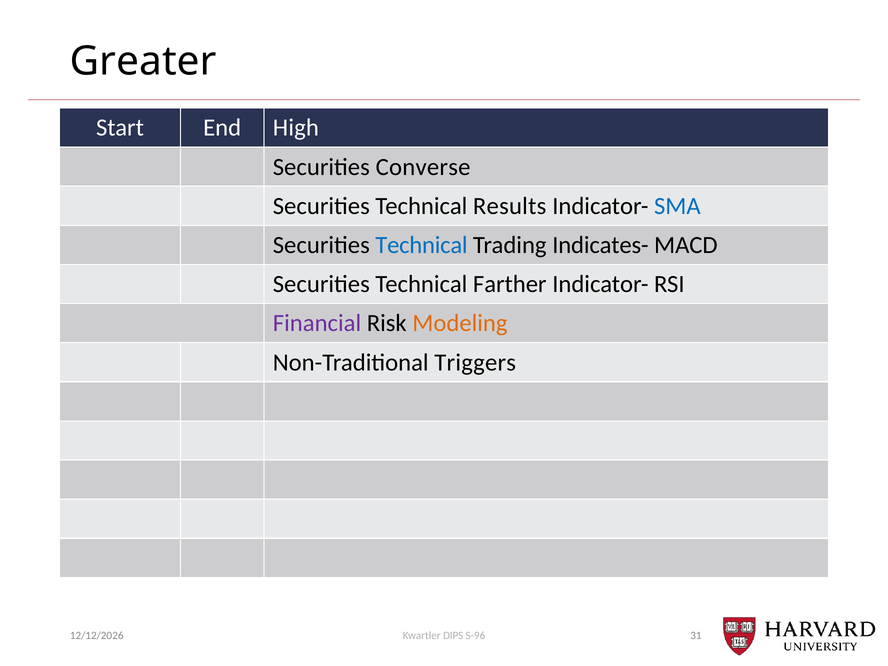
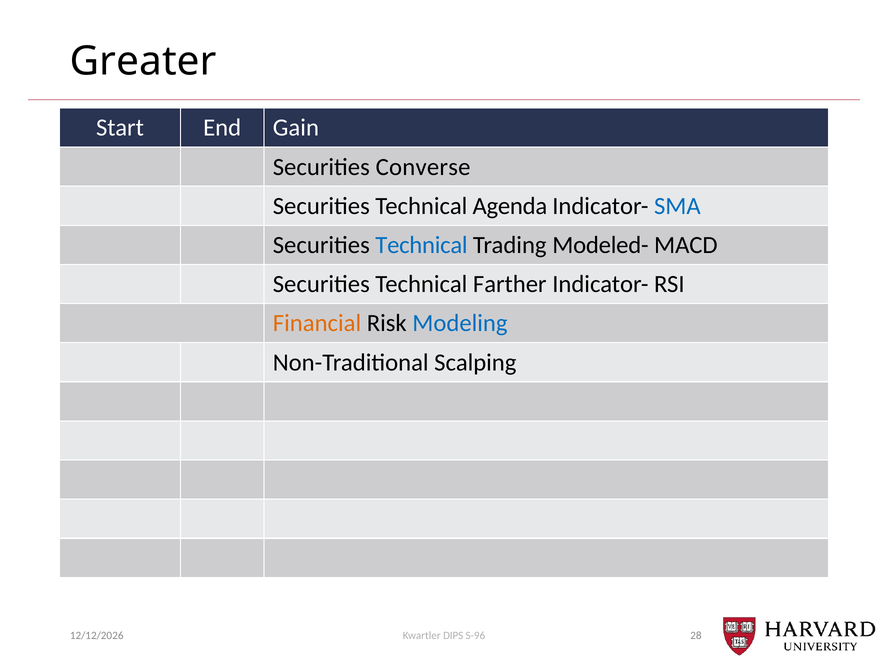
High: High -> Gain
Results: Results -> Agenda
Indicates-: Indicates- -> Modeled-
Financial colour: purple -> orange
Modeling colour: orange -> blue
Triggers: Triggers -> Scalping
31: 31 -> 28
